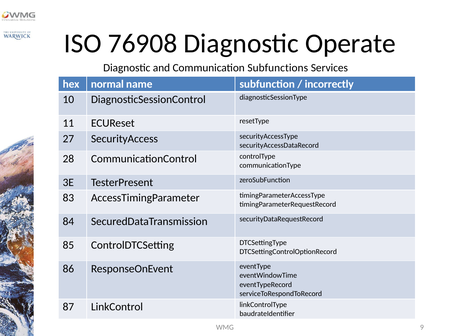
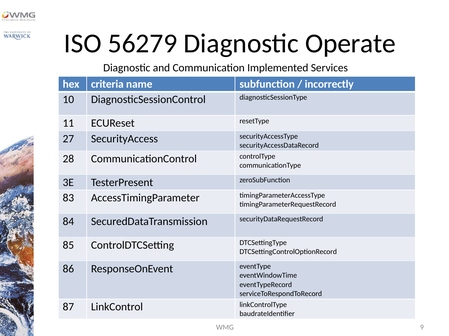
76908: 76908 -> 56279
Subfunctions: Subfunctions -> Implemented
normal: normal -> criteria
